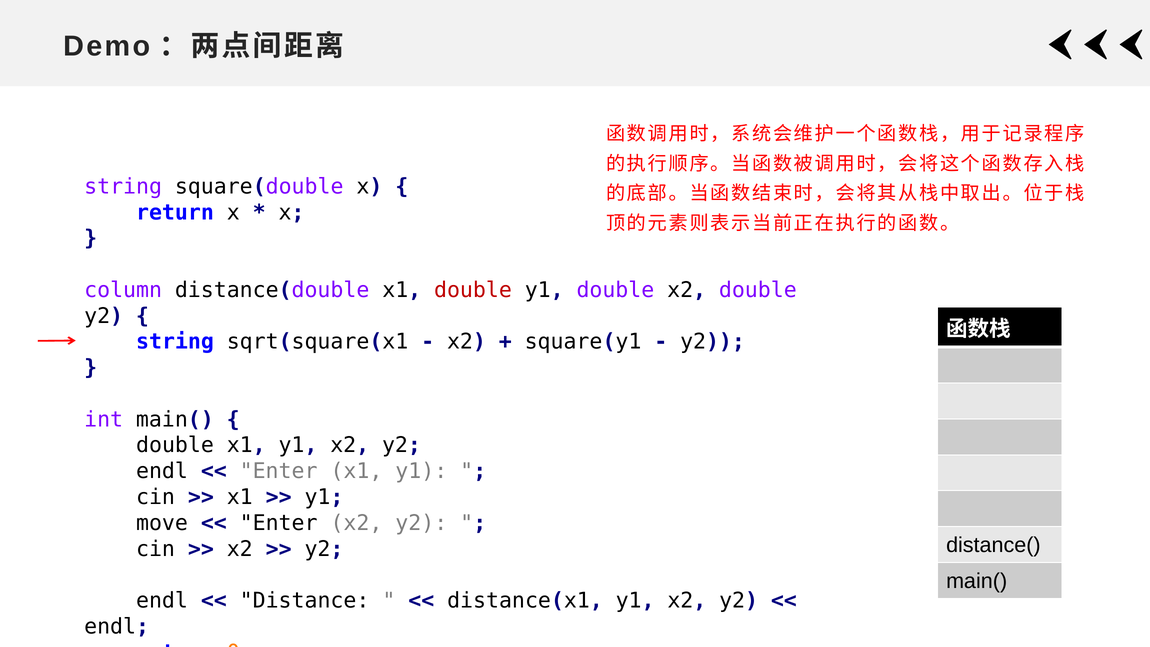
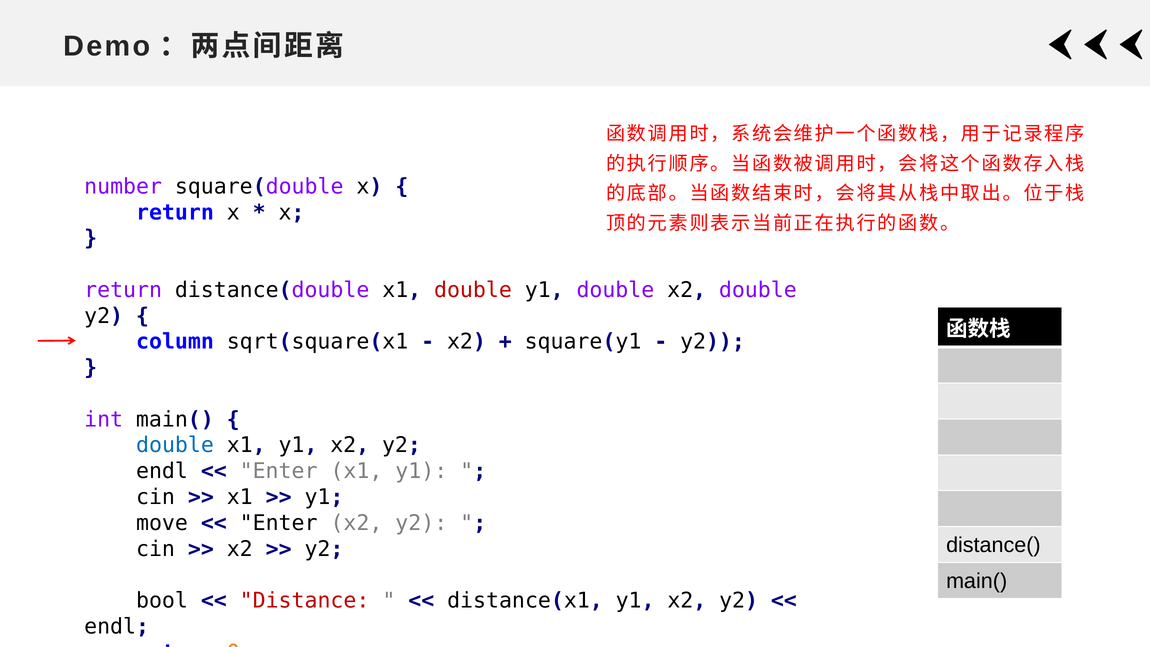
string at (123, 187): string -> number
column at (123, 290): column -> return
string at (175, 342): string -> column
double at (175, 445) colour: black -> blue
endl at (162, 601): endl -> bool
Distance colour: black -> red
